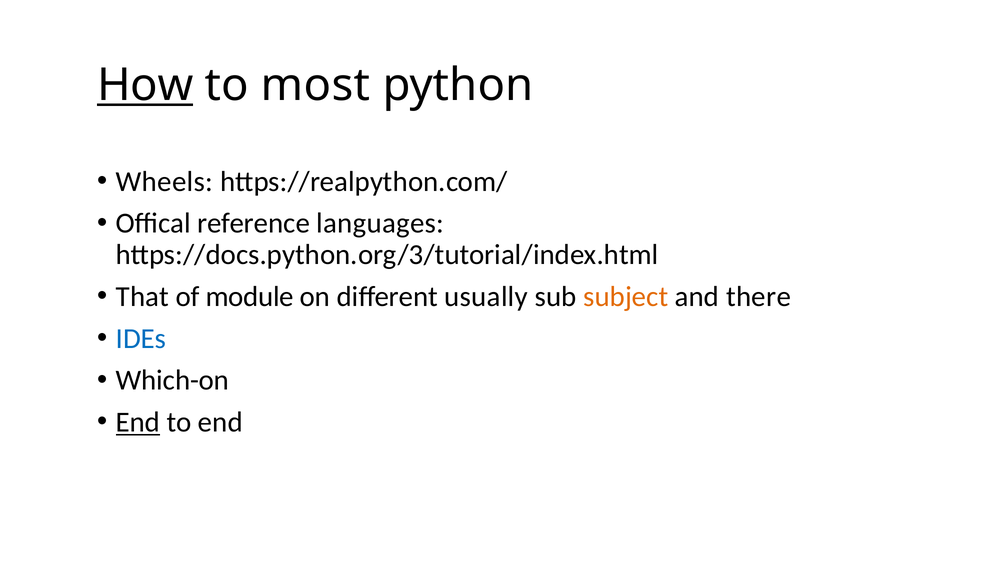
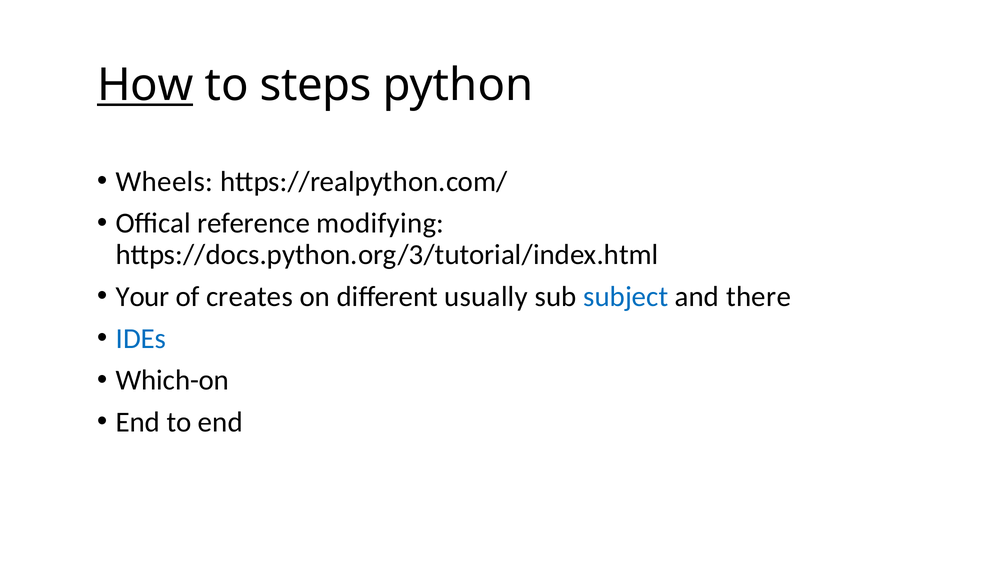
most: most -> steps
languages: languages -> modifying
That: That -> Your
module: module -> creates
subject colour: orange -> blue
End at (138, 422) underline: present -> none
